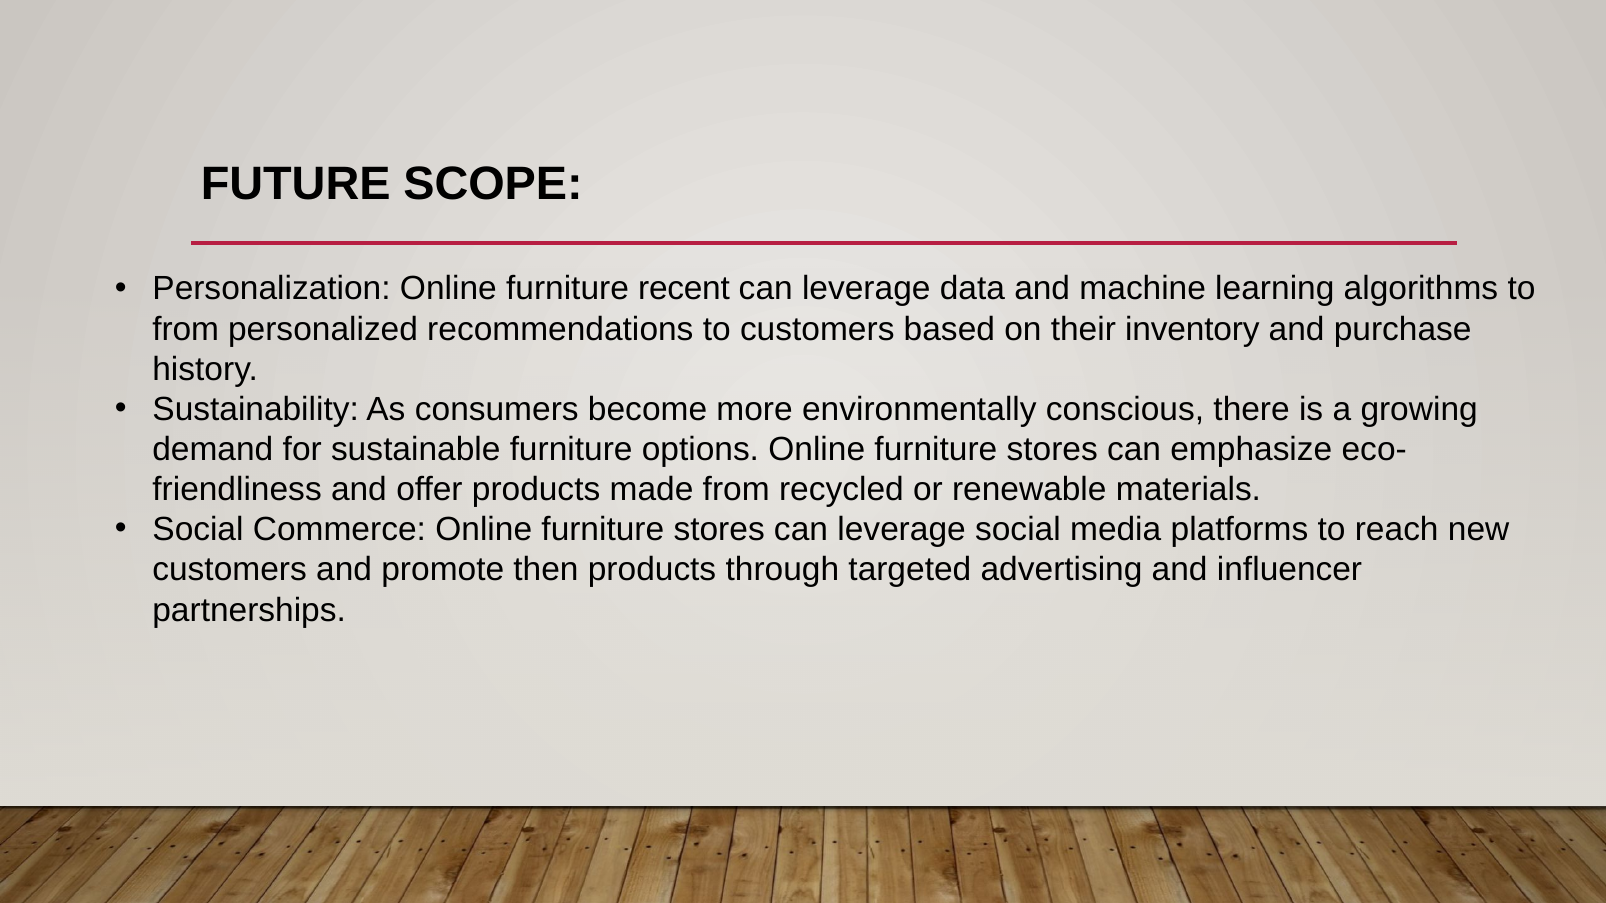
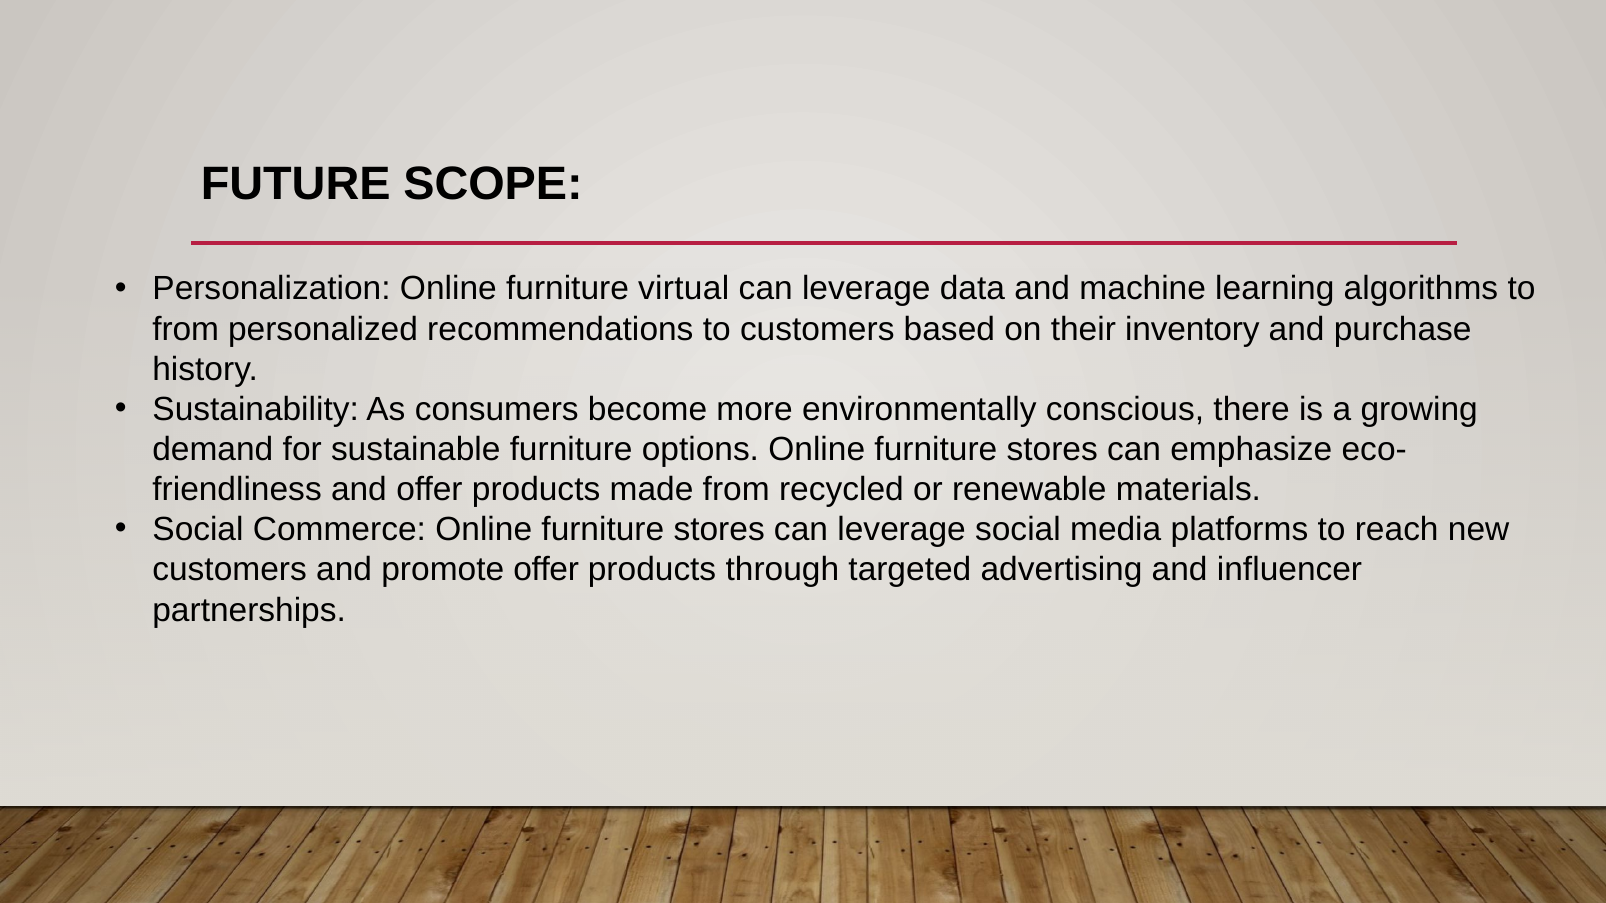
recent: recent -> virtual
promote then: then -> offer
